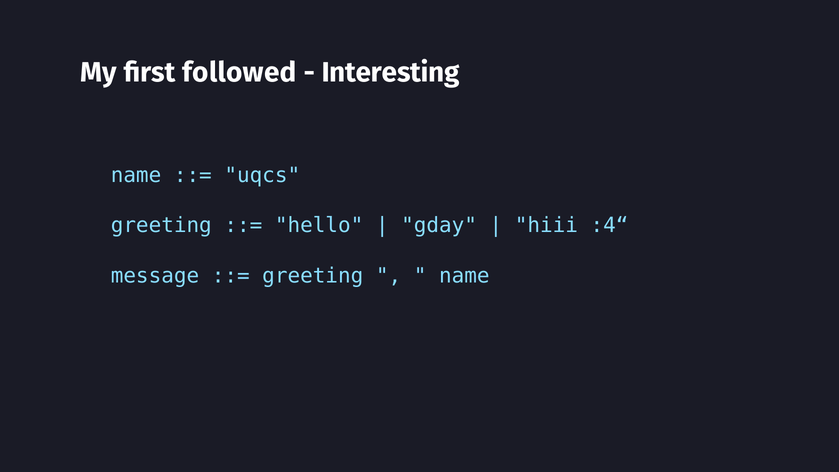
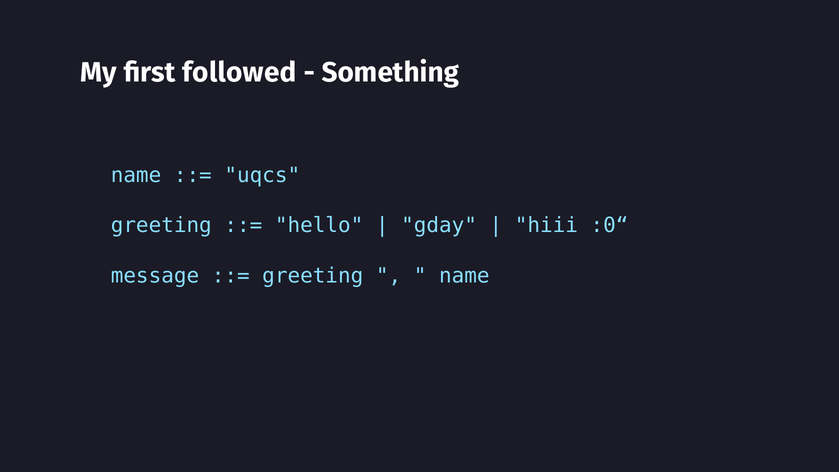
Interesting: Interesting -> Something
:4“: :4“ -> :0“
